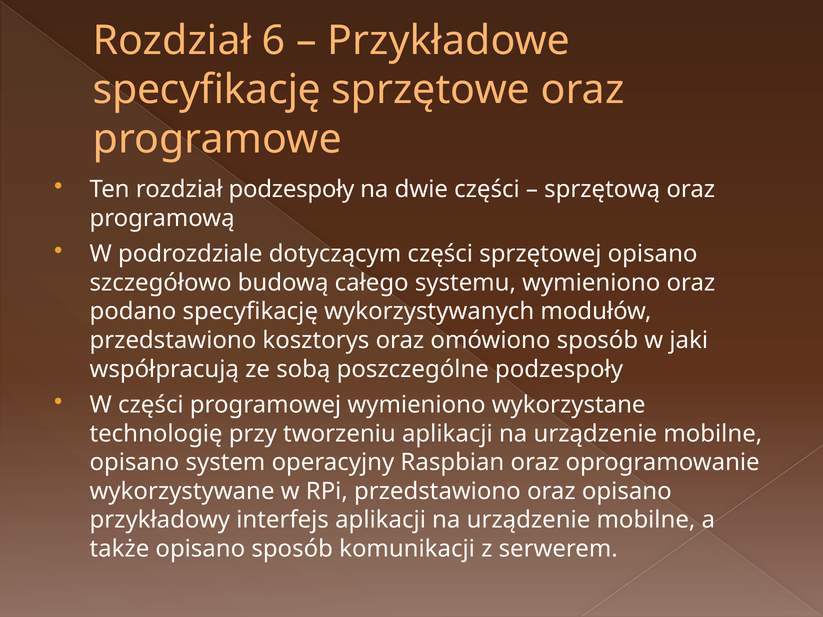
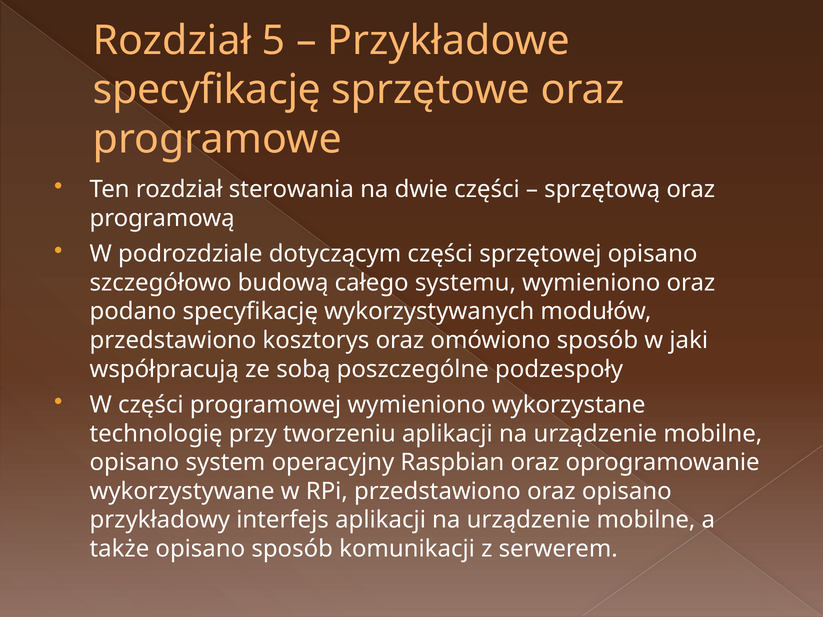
6: 6 -> 5
rozdział podzespoły: podzespoły -> sterowania
